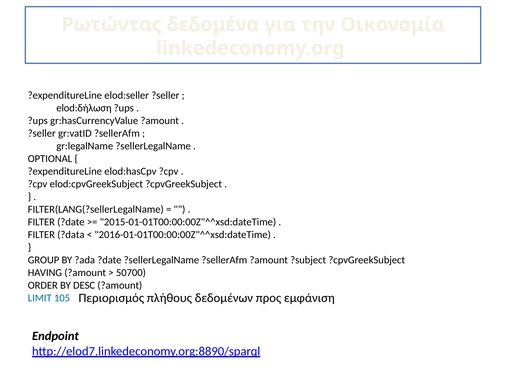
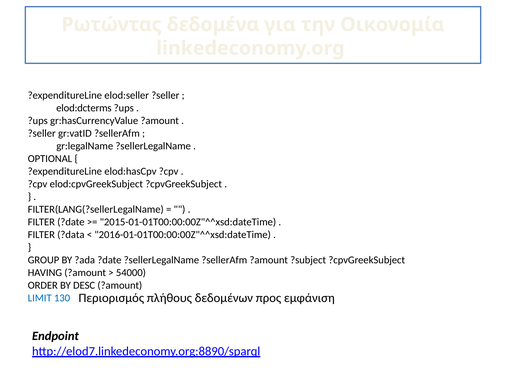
elod:δήλωση: elod:δήλωση -> elod:dcterms
50700: 50700 -> 54000
105: 105 -> 130
